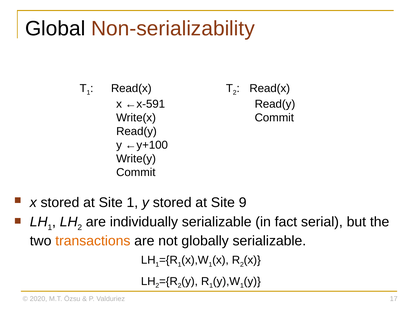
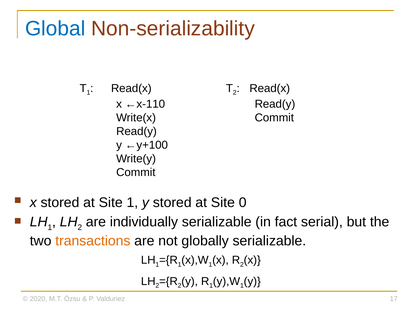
Global colour: black -> blue
←x-591: ←x-591 -> ←x-110
9: 9 -> 0
